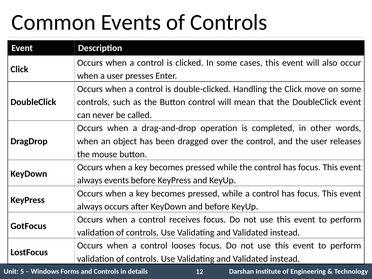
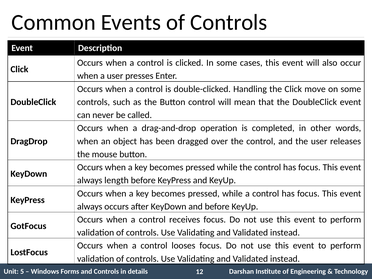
always events: events -> length
